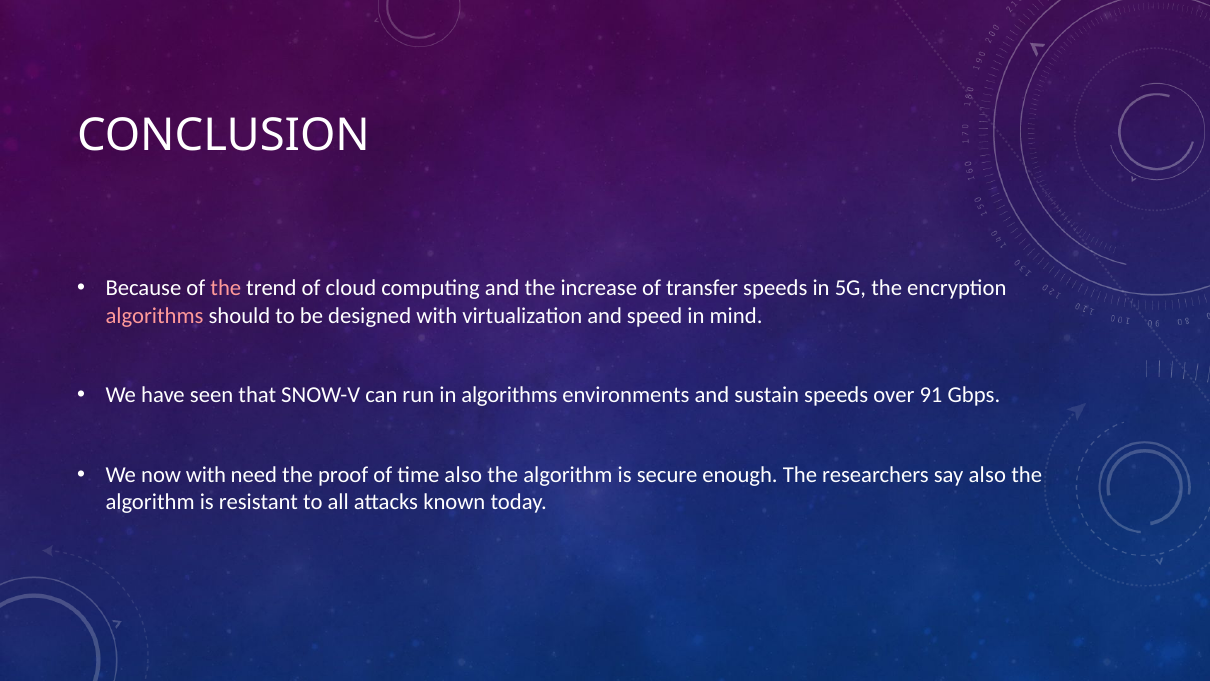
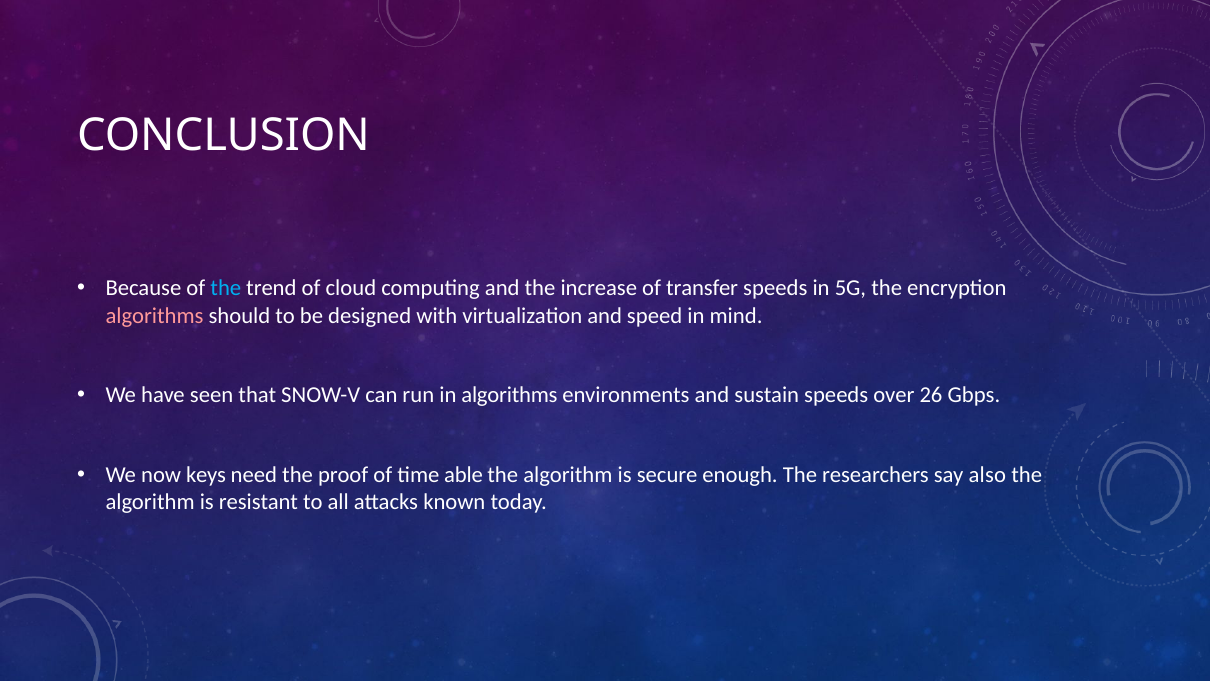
the at (226, 288) colour: pink -> light blue
91: 91 -> 26
now with: with -> keys
time also: also -> able
